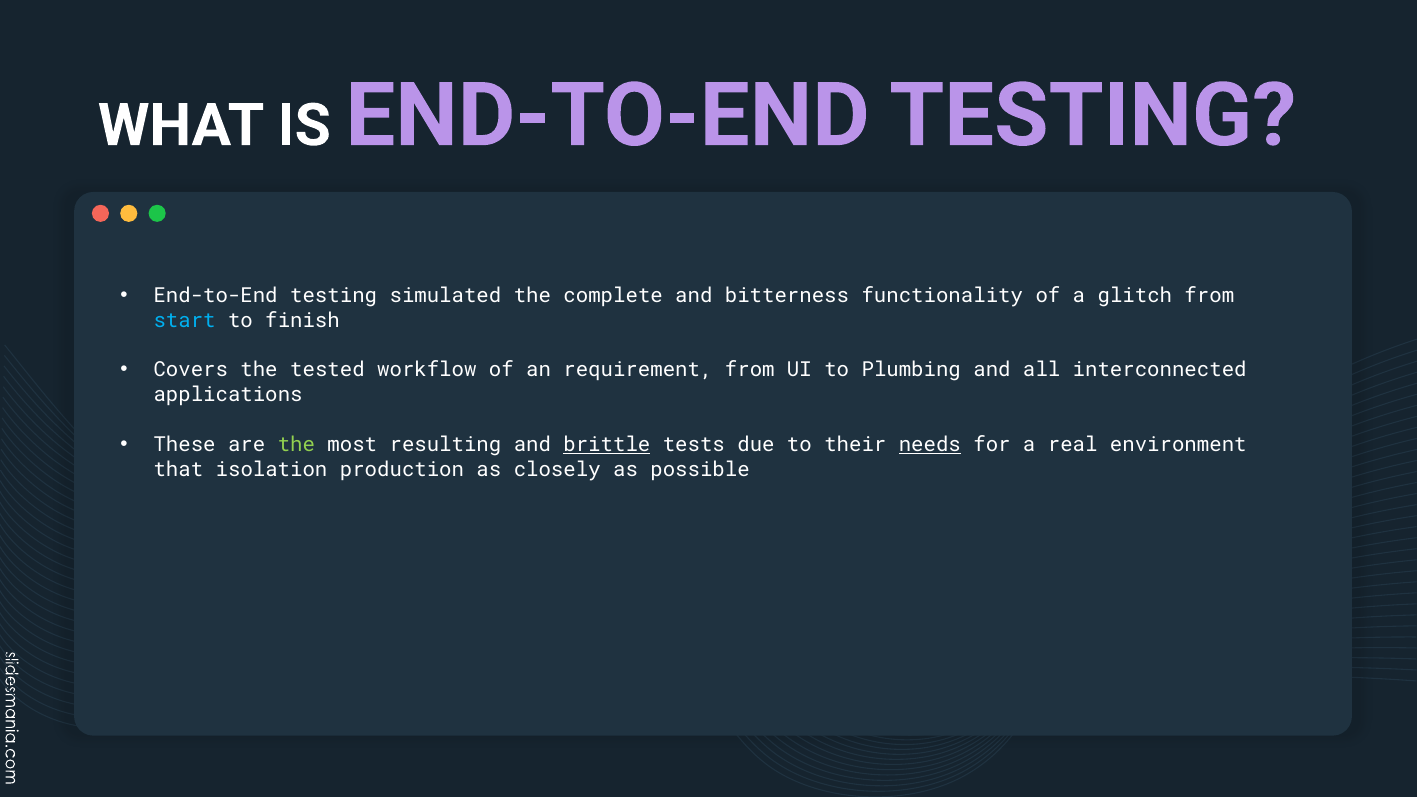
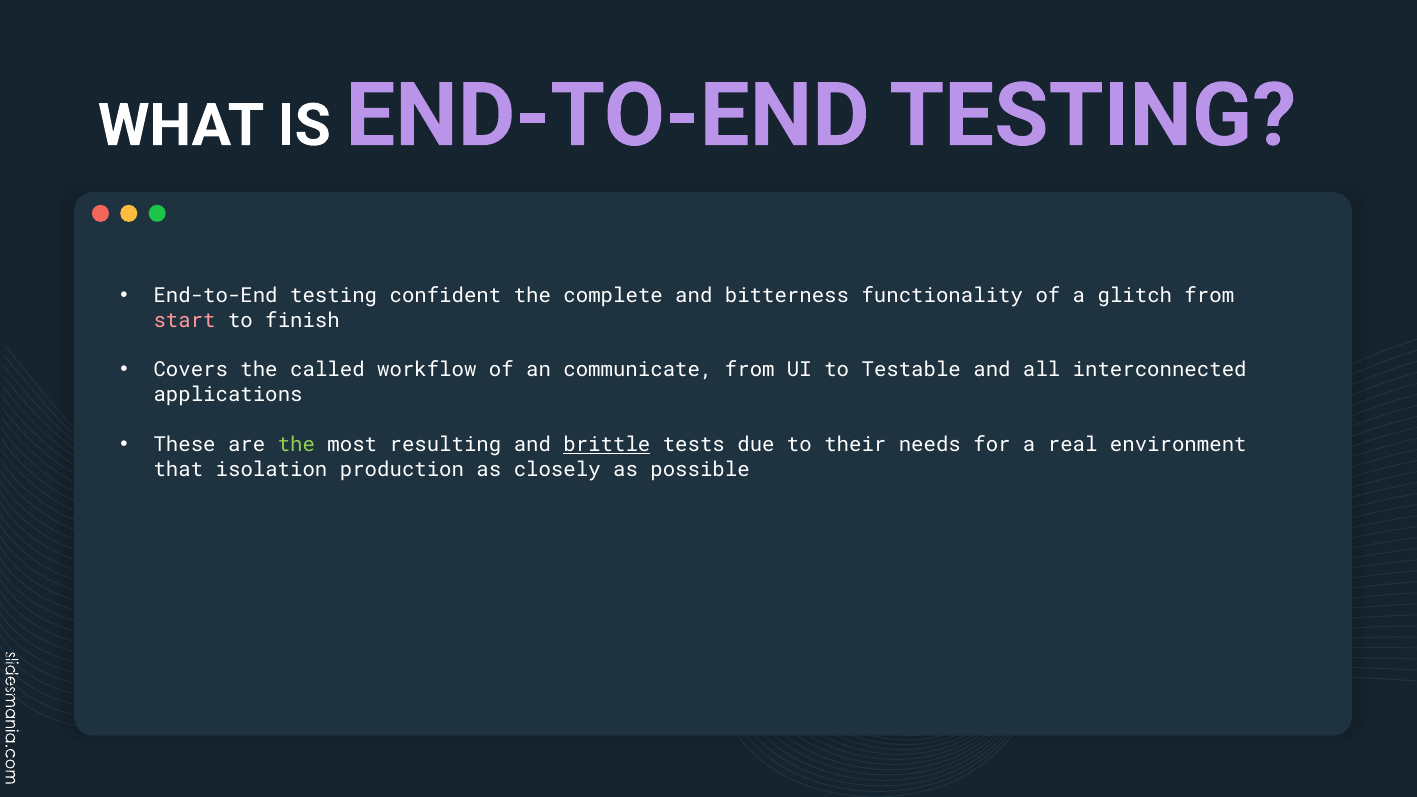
simulated: simulated -> confident
start colour: light blue -> pink
tested: tested -> called
requirement: requirement -> communicate
Plumbing: Plumbing -> Testable
needs underline: present -> none
